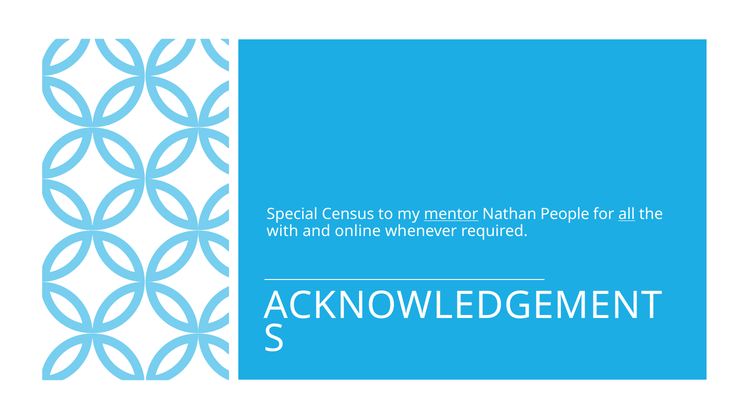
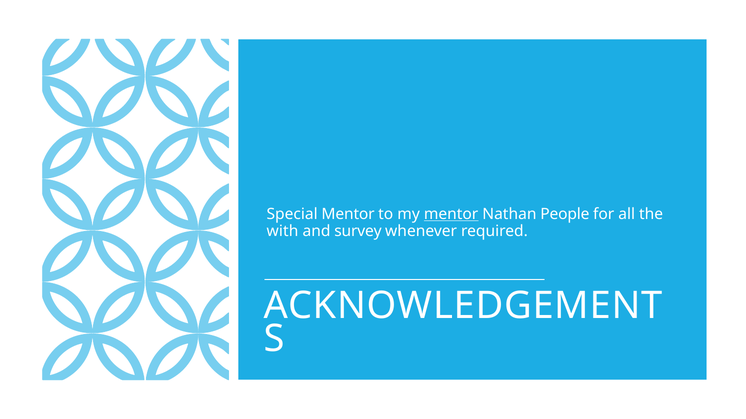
Special Census: Census -> Mentor
all underline: present -> none
online: online -> survey
